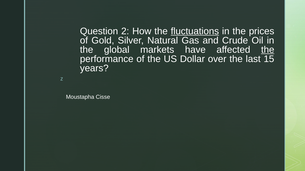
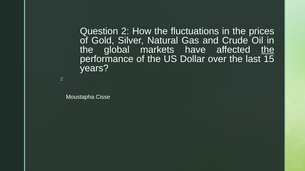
fluctuations underline: present -> none
